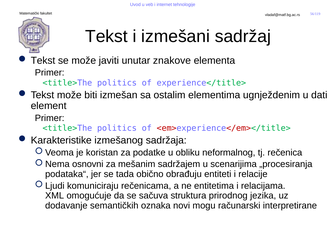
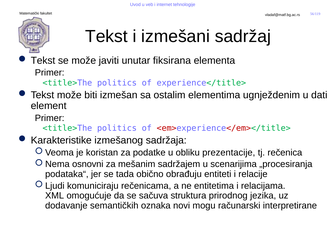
znakove: znakove -> fiksirana
neformalnog: neformalnog -> prezentacije
